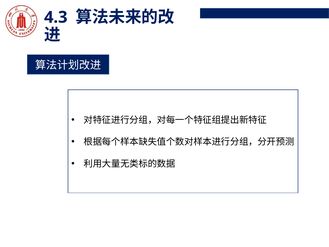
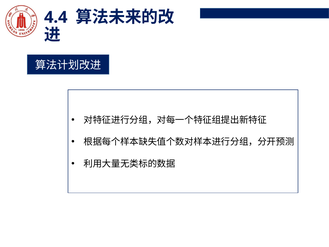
4.3: 4.3 -> 4.4
